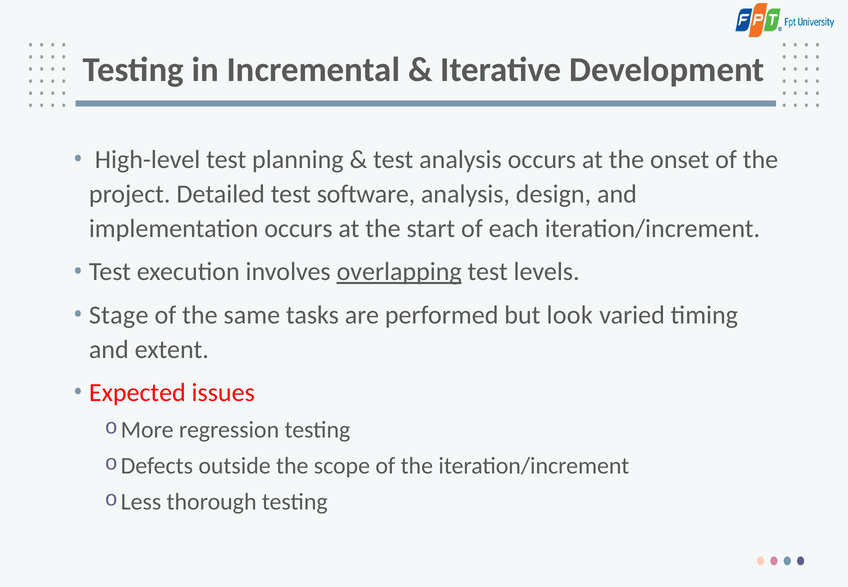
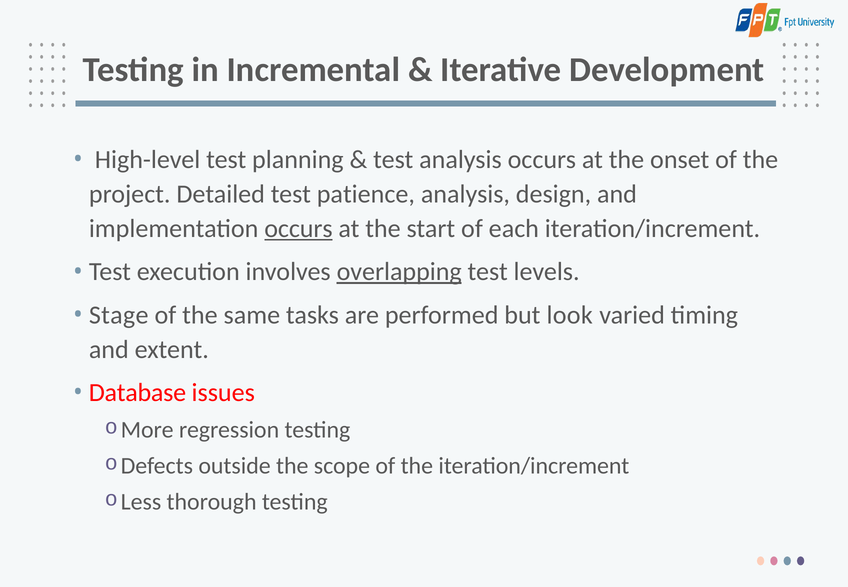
software: software -> patience
occurs at (298, 229) underline: none -> present
Expected: Expected -> Database
